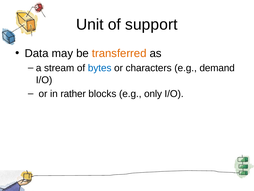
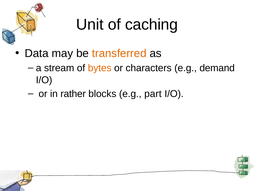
support: support -> caching
bytes colour: blue -> orange
only: only -> part
